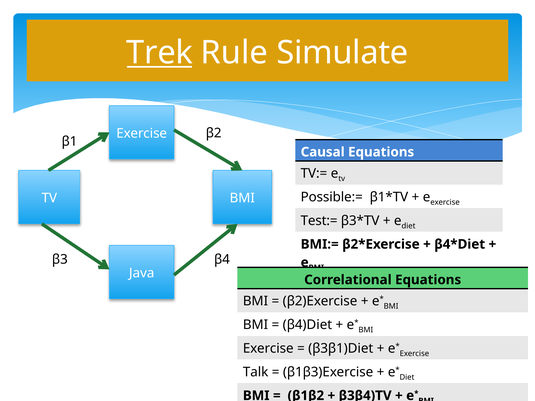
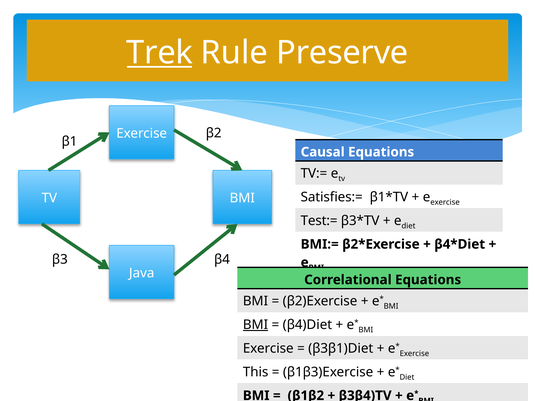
Simulate: Simulate -> Preserve
Possible:=: Possible:= -> Satisfies:=
BMI at (255, 325) underline: none -> present
Talk: Talk -> This
